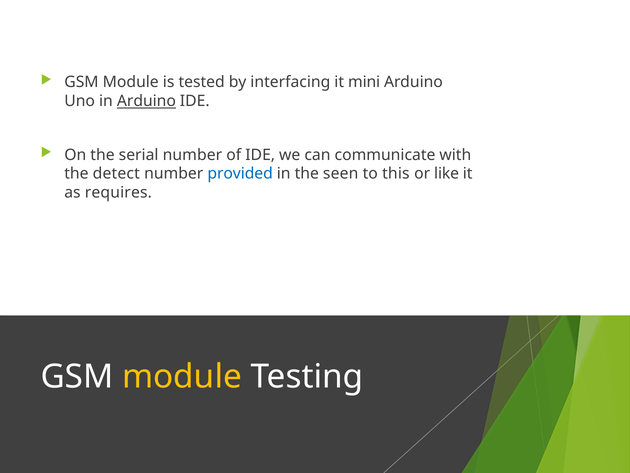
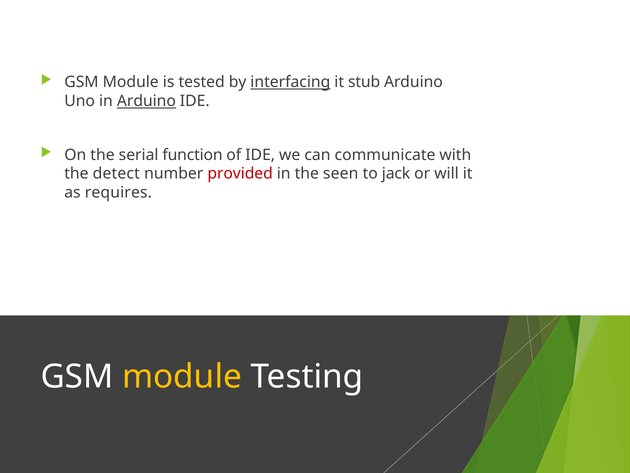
interfacing underline: none -> present
mini: mini -> stub
serial number: number -> function
provided colour: blue -> red
this: this -> jack
like: like -> will
